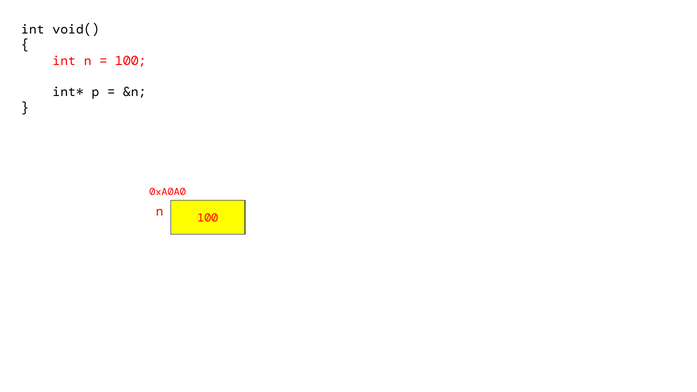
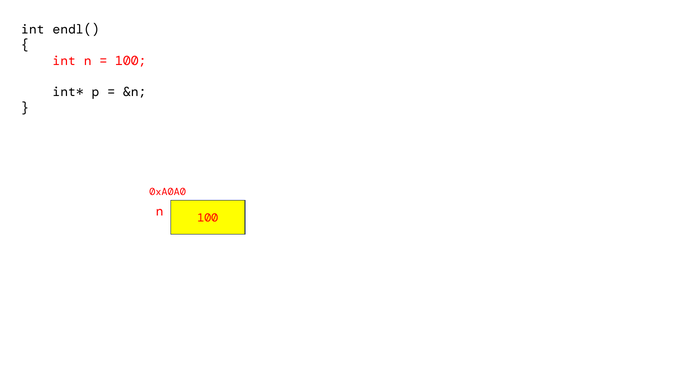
void(: void( -> endl(
